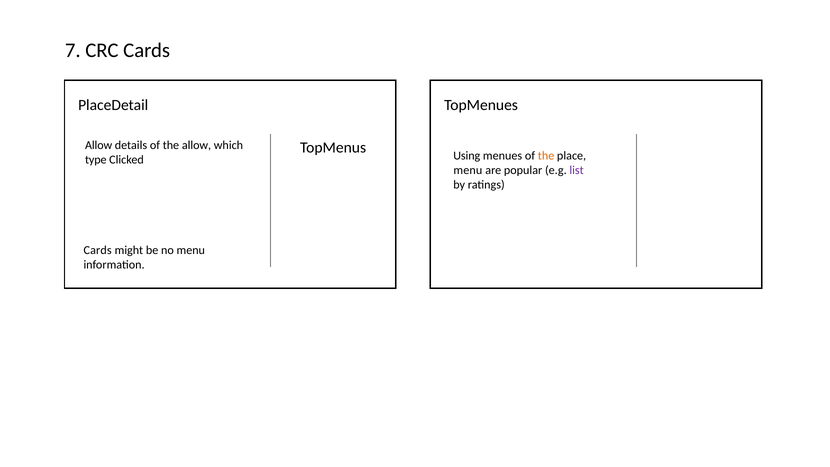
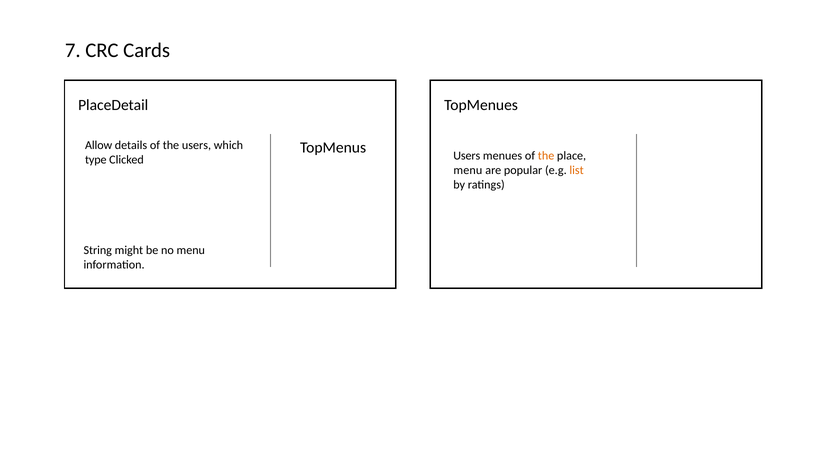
the allow: allow -> users
Using at (467, 156): Using -> Users
list colour: purple -> orange
Cards at (98, 250): Cards -> String
